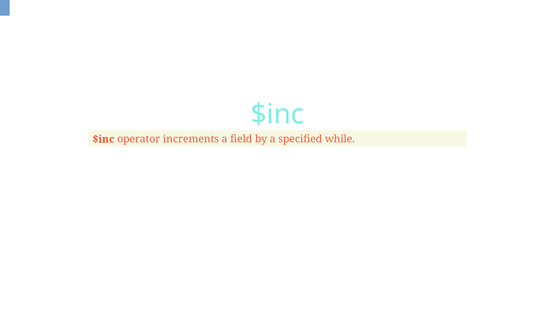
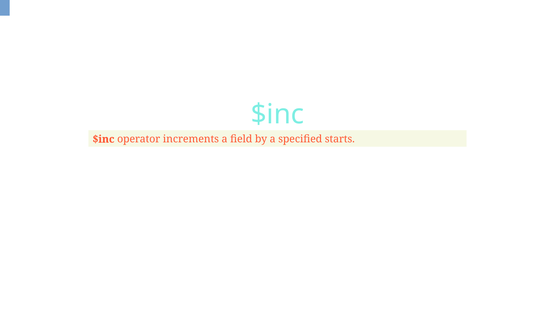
while: while -> starts
